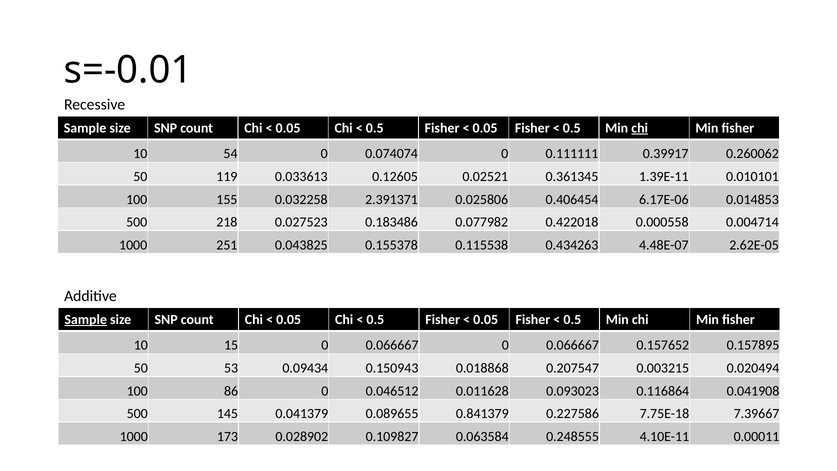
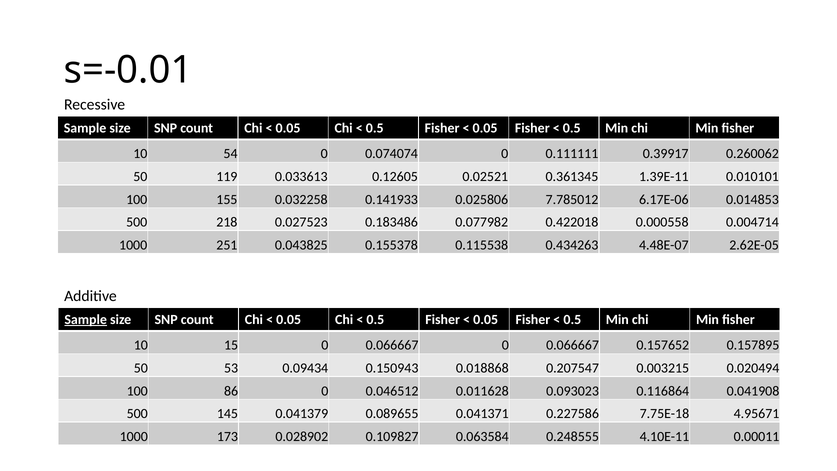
chi at (640, 128) underline: present -> none
2.391371: 2.391371 -> 0.141933
0.406454: 0.406454 -> 7.785012
0.841379: 0.841379 -> 0.041371
7.39667: 7.39667 -> 4.95671
